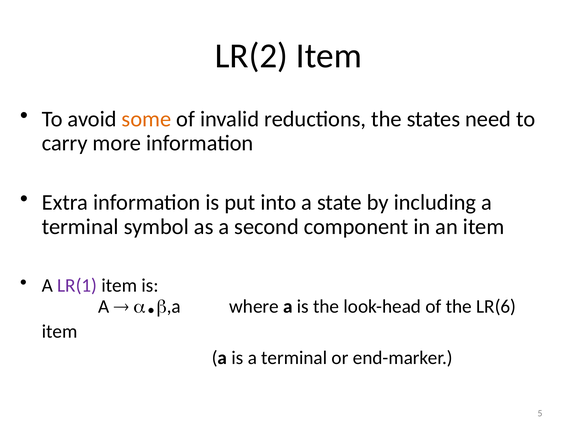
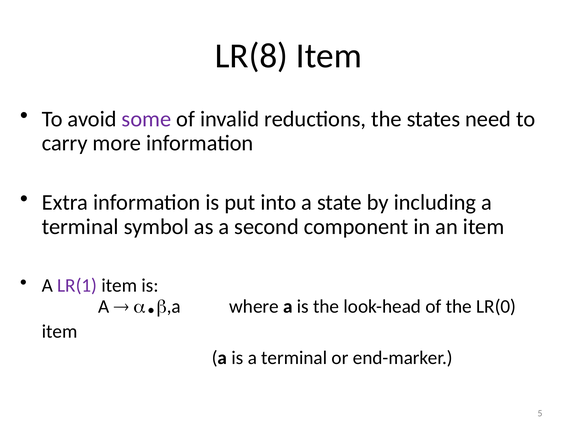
LR(2: LR(2 -> LR(8
some colour: orange -> purple
LR(6: LR(6 -> LR(0
